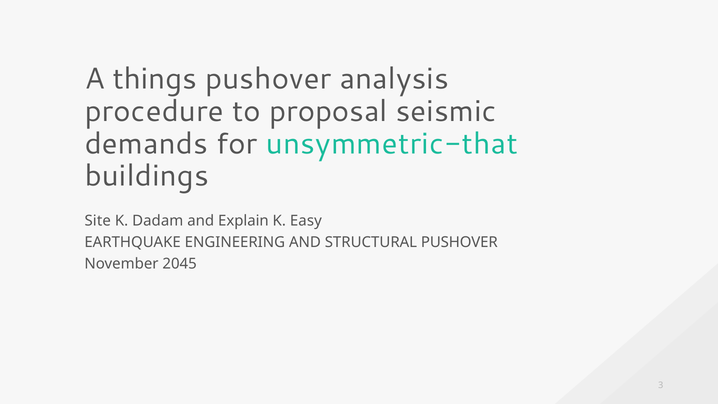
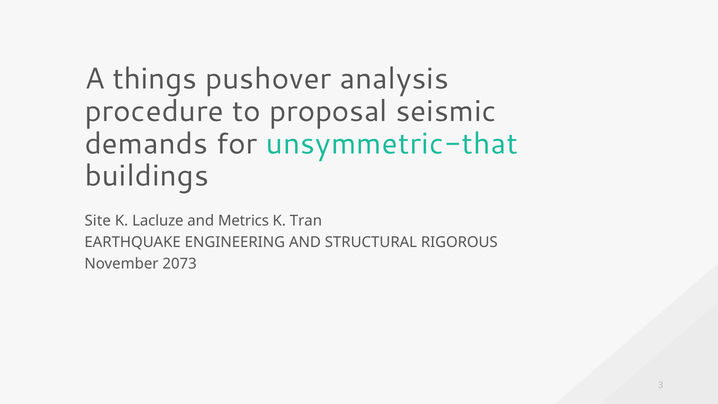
Dadam: Dadam -> Lacluze
Explain: Explain -> Metrics
Easy: Easy -> Tran
STRUCTURAL PUSHOVER: PUSHOVER -> RIGOROUS
2045: 2045 -> 2073
